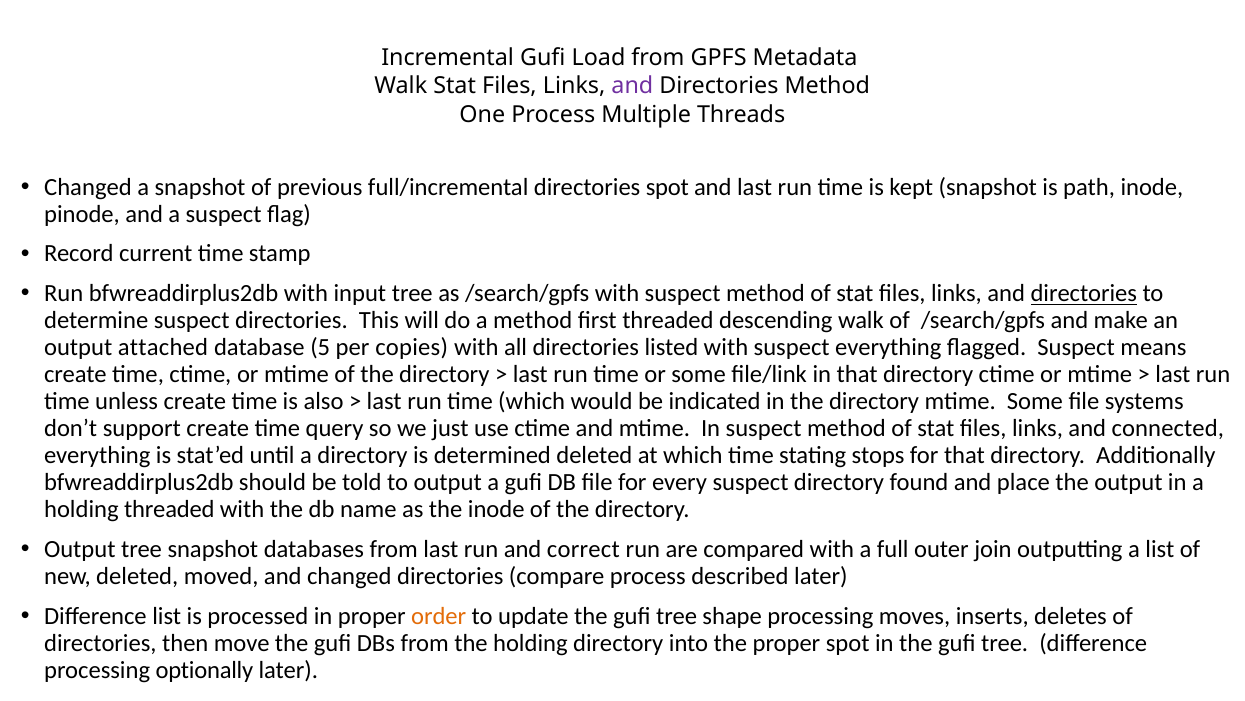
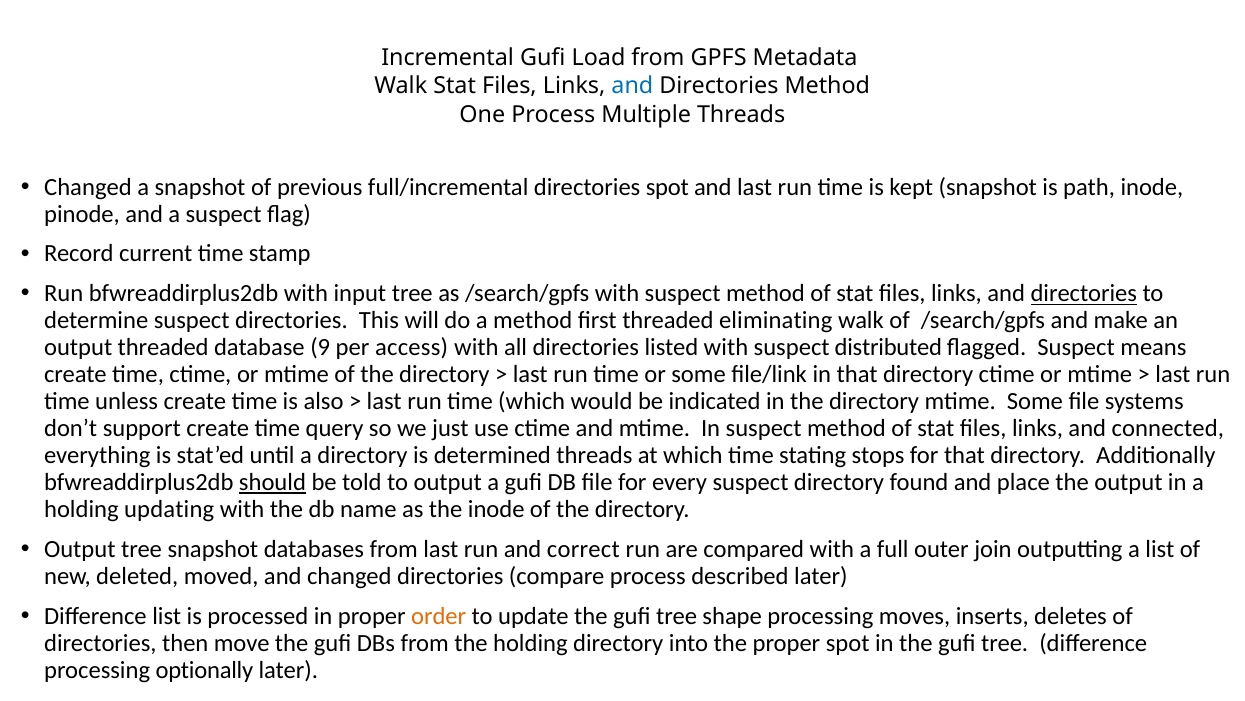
and at (632, 86) colour: purple -> blue
descending: descending -> eliminating
output attached: attached -> threaded
5: 5 -> 9
copies: copies -> access
suspect everything: everything -> distributed
determined deleted: deleted -> threads
should underline: none -> present
holding threaded: threaded -> updating
